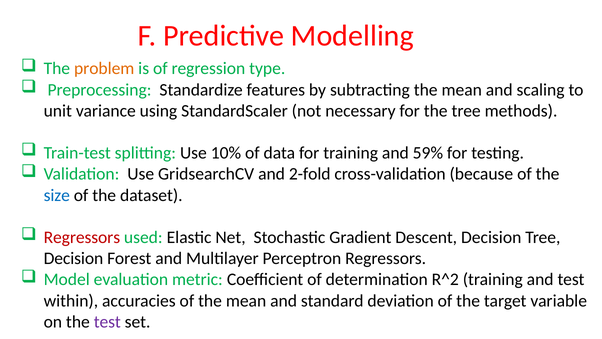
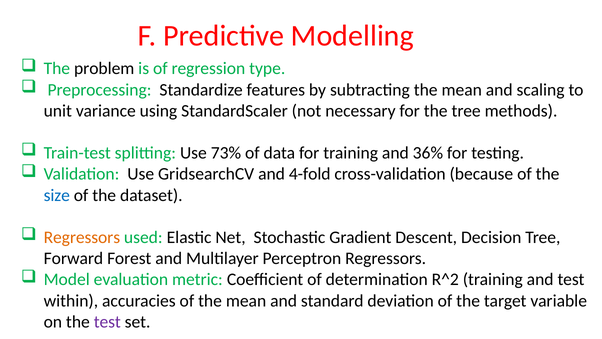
problem colour: orange -> black
10%: 10% -> 73%
59%: 59% -> 36%
2-fold: 2-fold -> 4-fold
Regressors at (82, 237) colour: red -> orange
Decision at (73, 258): Decision -> Forward
